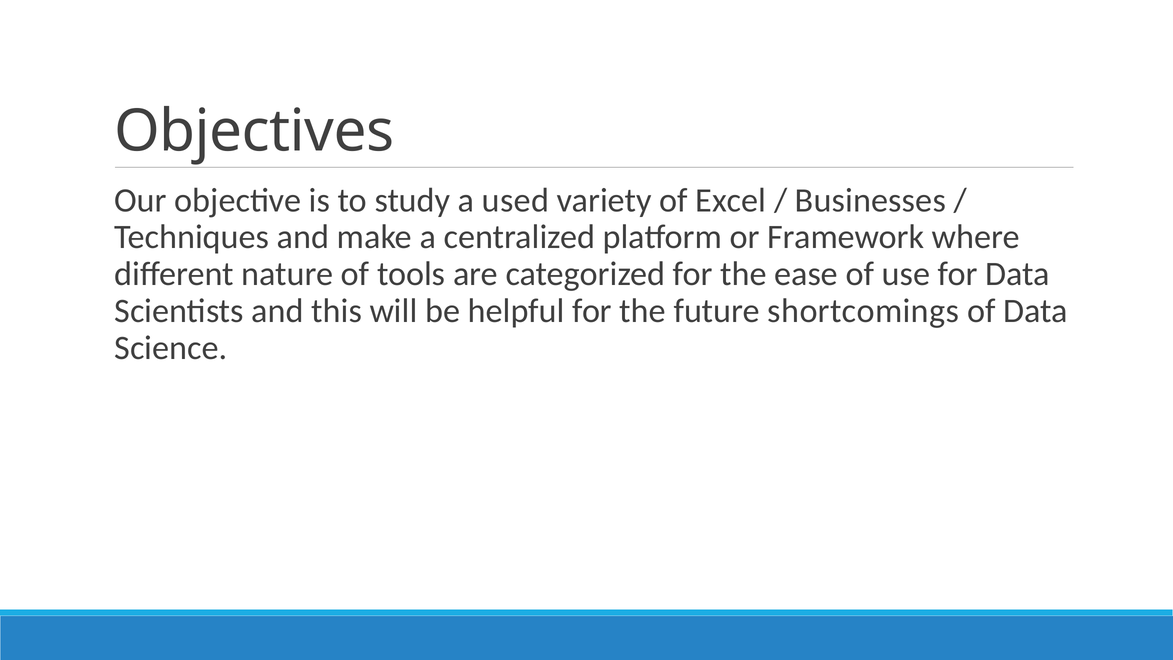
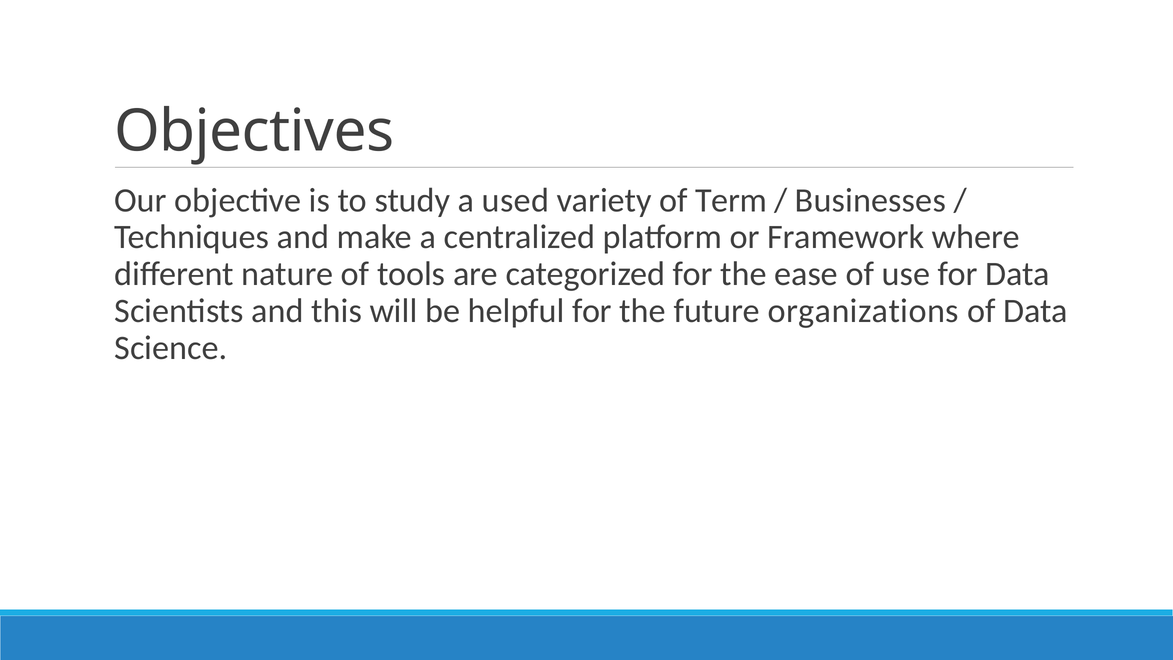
Excel: Excel -> Term
shortcomings: shortcomings -> organizations
